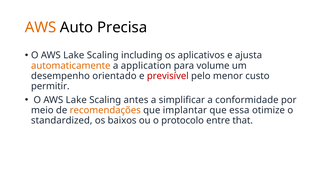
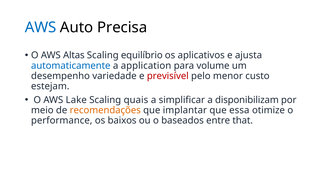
AWS at (41, 27) colour: orange -> blue
Lake at (74, 55): Lake -> Altas
including: including -> equilíbrio
automaticamente colour: orange -> blue
orientado: orientado -> variedade
permitir: permitir -> estejam
antes: antes -> quais
conformidade: conformidade -> disponibilizam
standardized: standardized -> performance
protocolo: protocolo -> baseados
